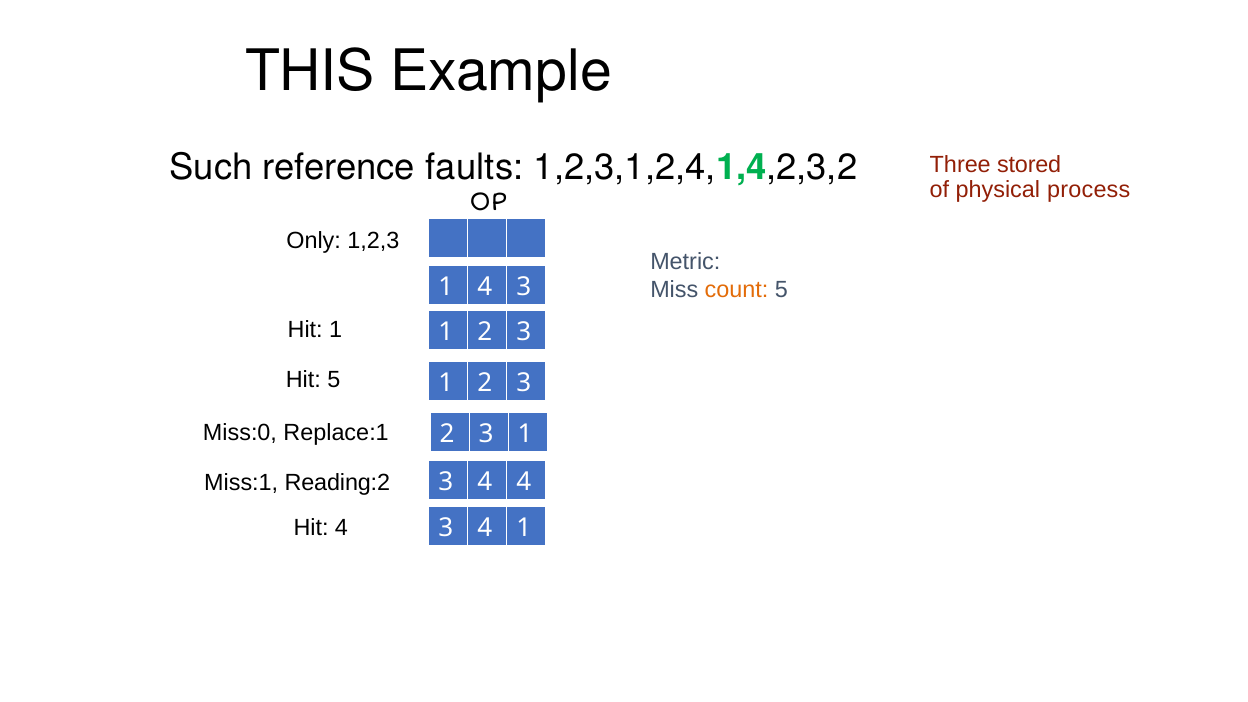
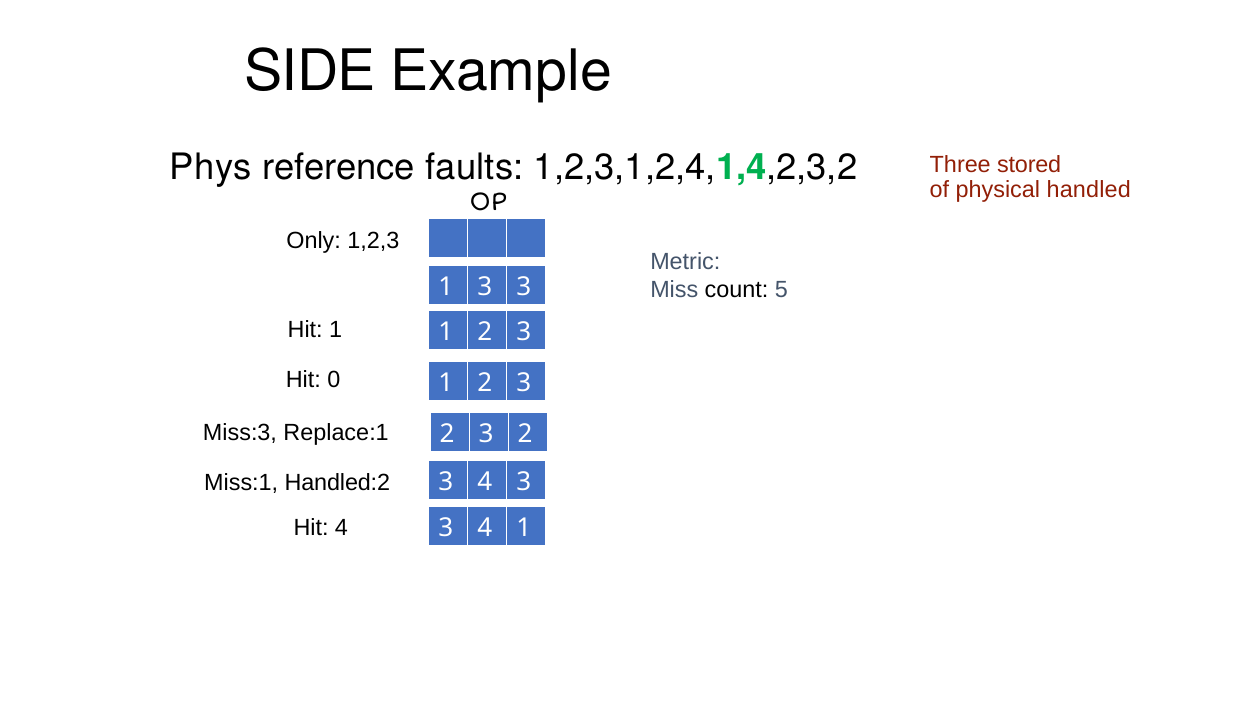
THIS: THIS -> SIDE
Such: Such -> Phys
process: process -> handled
count colour: orange -> black
1 4: 4 -> 3
Hit 5: 5 -> 0
Miss:0: Miss:0 -> Miss:3
Replace:1 2 3 1: 1 -> 2
Reading:2: Reading:2 -> Handled:2
4 4: 4 -> 3
